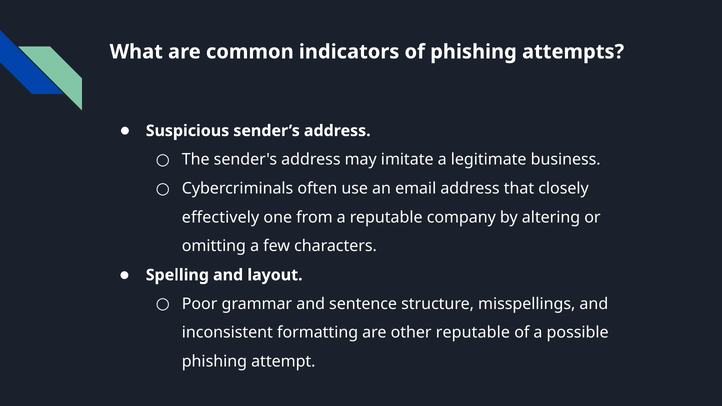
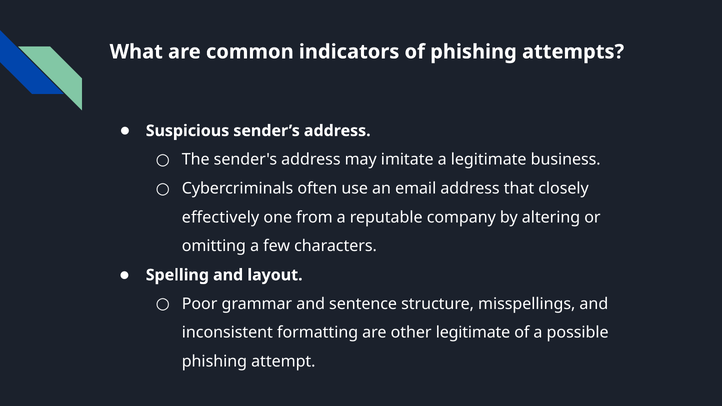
other reputable: reputable -> legitimate
